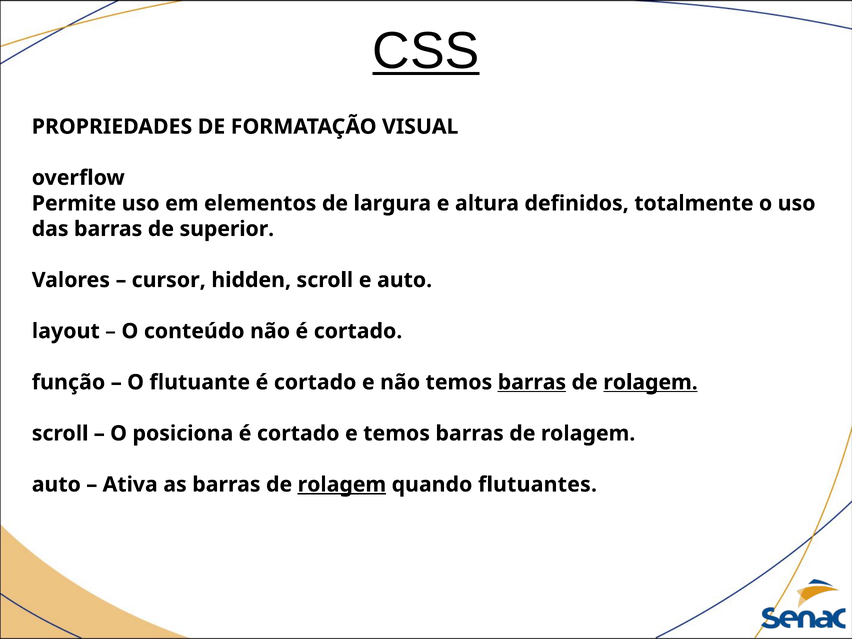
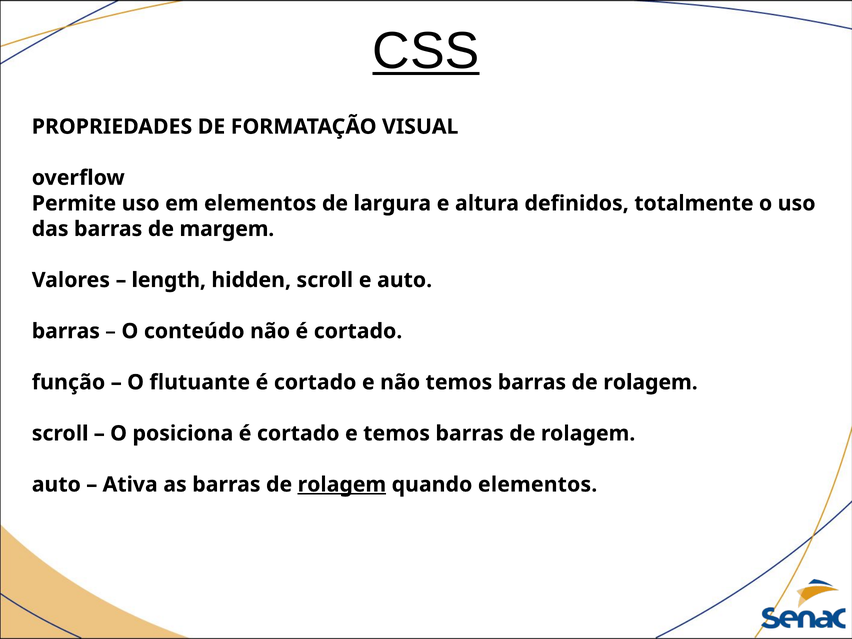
superior: superior -> margem
cursor: cursor -> length
layout at (66, 331): layout -> barras
barras at (532, 382) underline: present -> none
rolagem at (651, 382) underline: present -> none
quando flutuantes: flutuantes -> elementos
